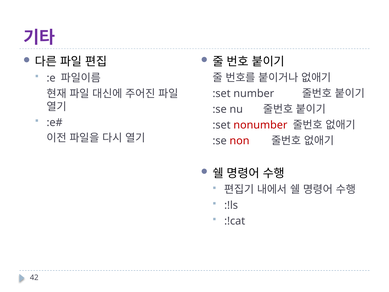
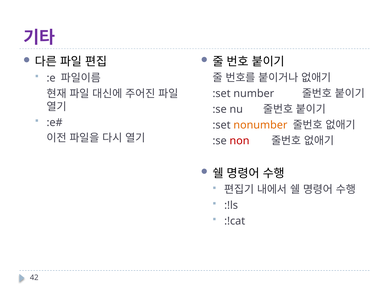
nonumber colour: red -> orange
